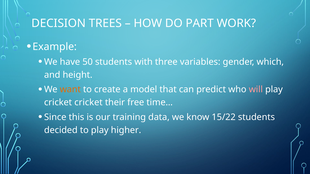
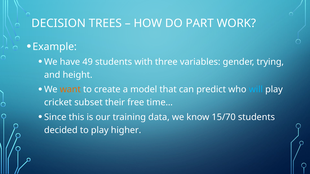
50: 50 -> 49
which: which -> trying
will colour: pink -> light blue
cricket cricket: cricket -> subset
15/22: 15/22 -> 15/70
